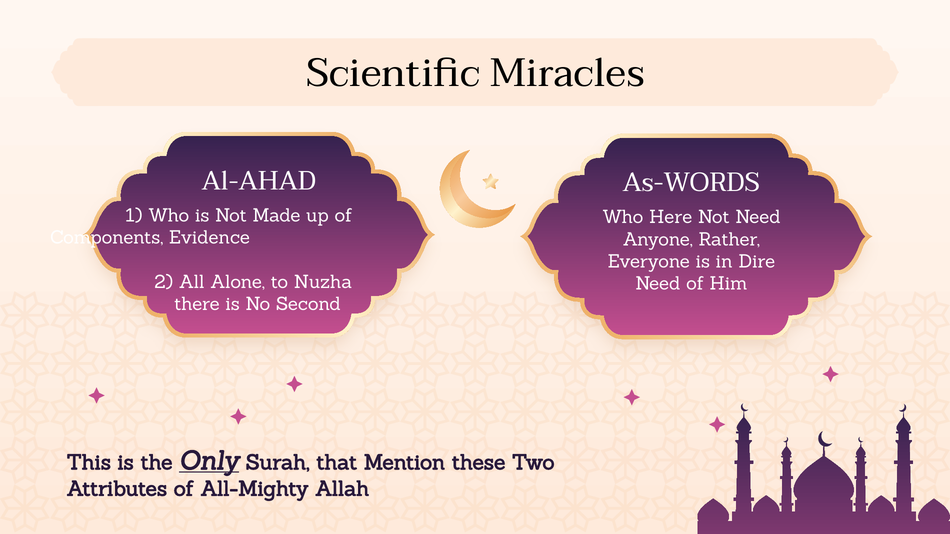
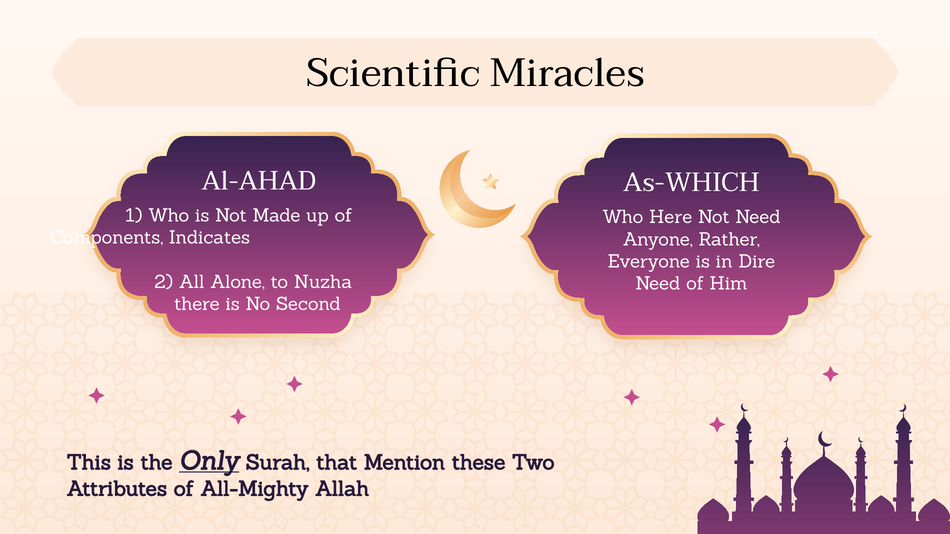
As-WORDS: As-WORDS -> As-WHICH
Evidence: Evidence -> Indicates
